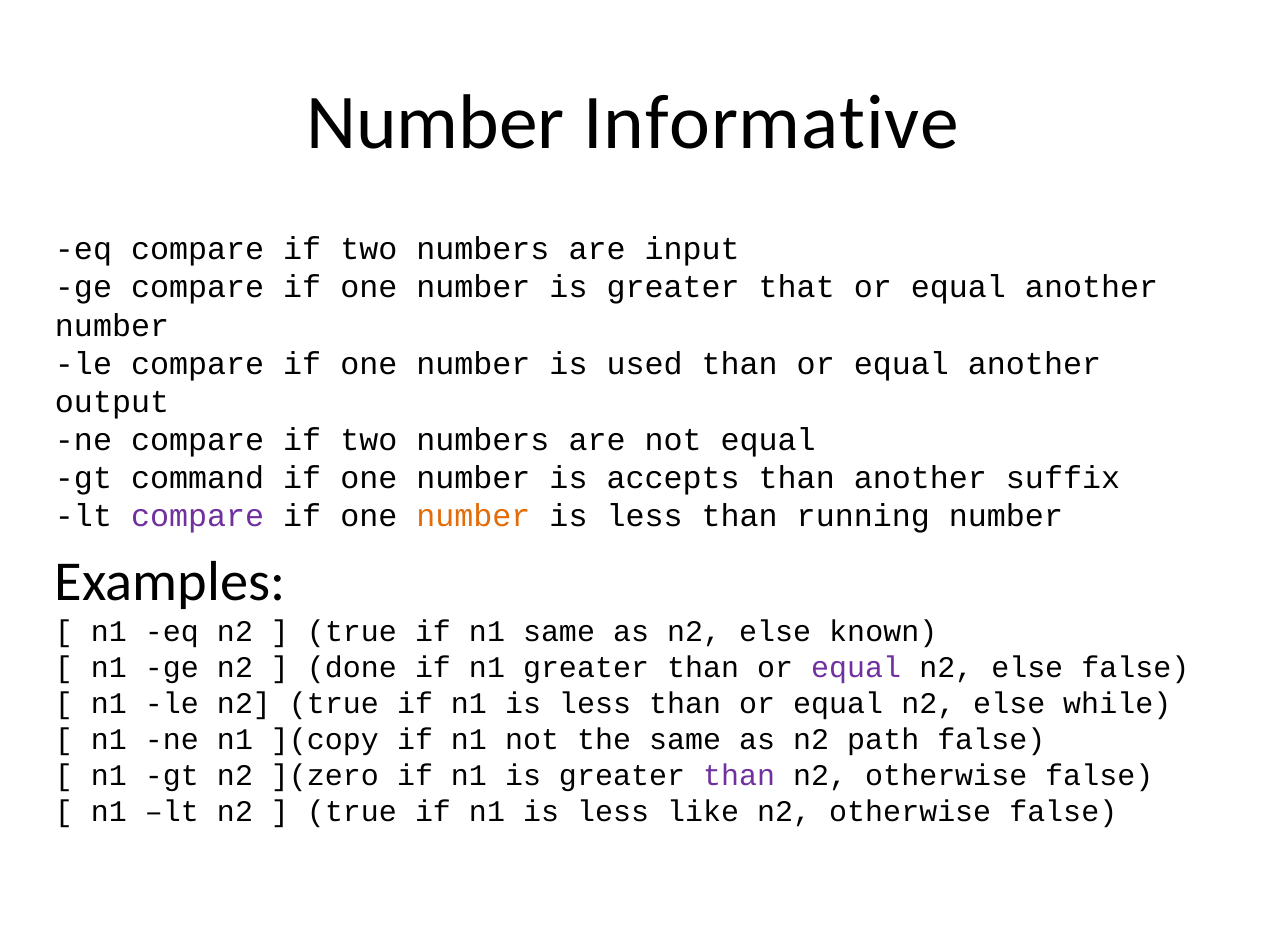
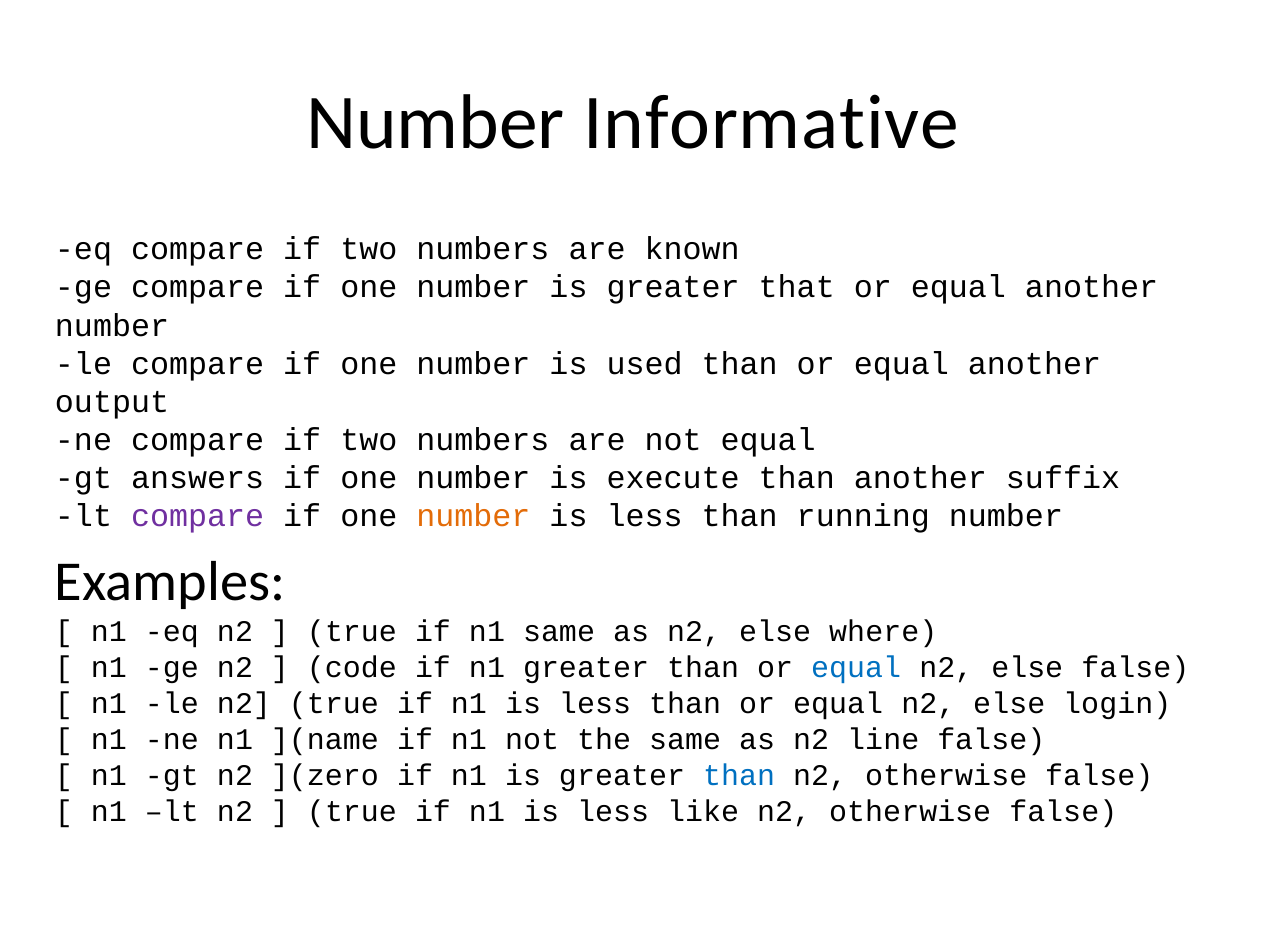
input: input -> known
command: command -> answers
accepts: accepts -> execute
known: known -> where
done: done -> code
equal at (856, 668) colour: purple -> blue
while: while -> login
](copy: ](copy -> ](name
path: path -> line
than at (739, 776) colour: purple -> blue
